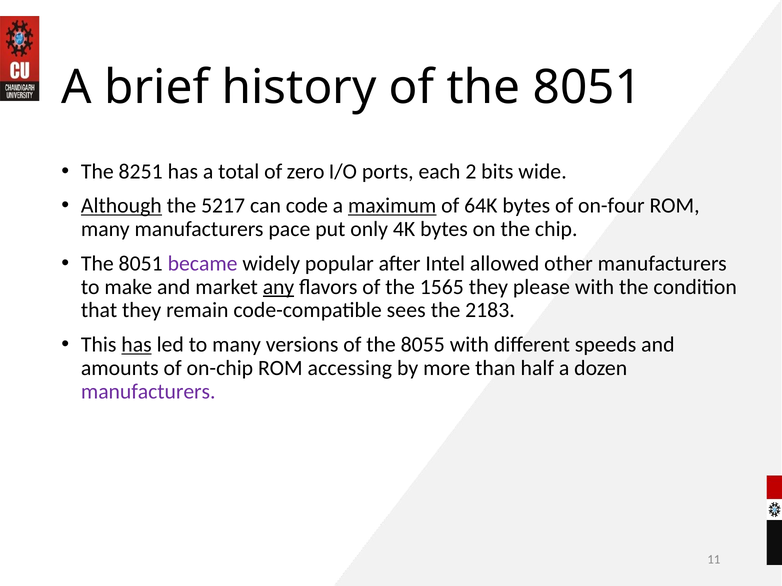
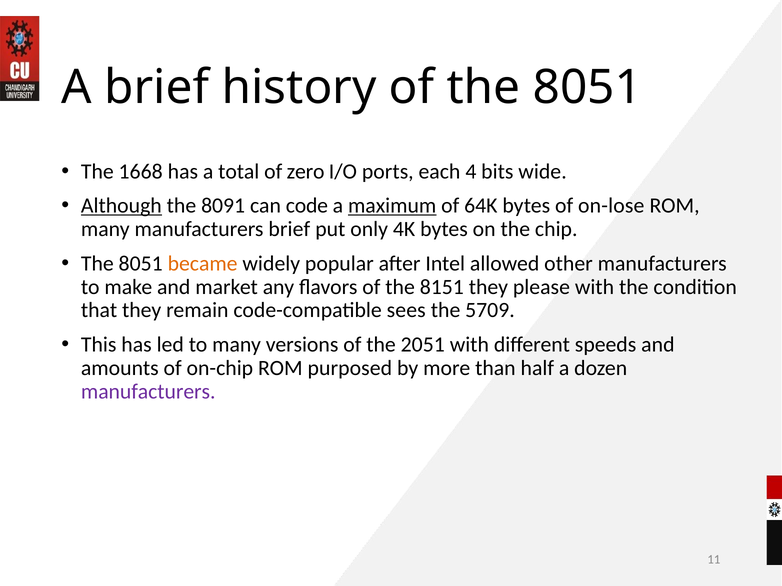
8251: 8251 -> 1668
2: 2 -> 4
5217: 5217 -> 8091
on-four: on-four -> on-lose
manufacturers pace: pace -> brief
became colour: purple -> orange
any underline: present -> none
1565: 1565 -> 8151
2183: 2183 -> 5709
has at (137, 345) underline: present -> none
8055: 8055 -> 2051
accessing: accessing -> purposed
